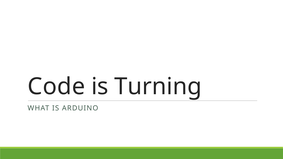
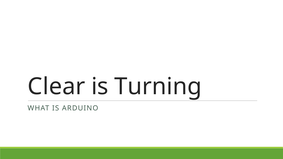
Code: Code -> Clear
